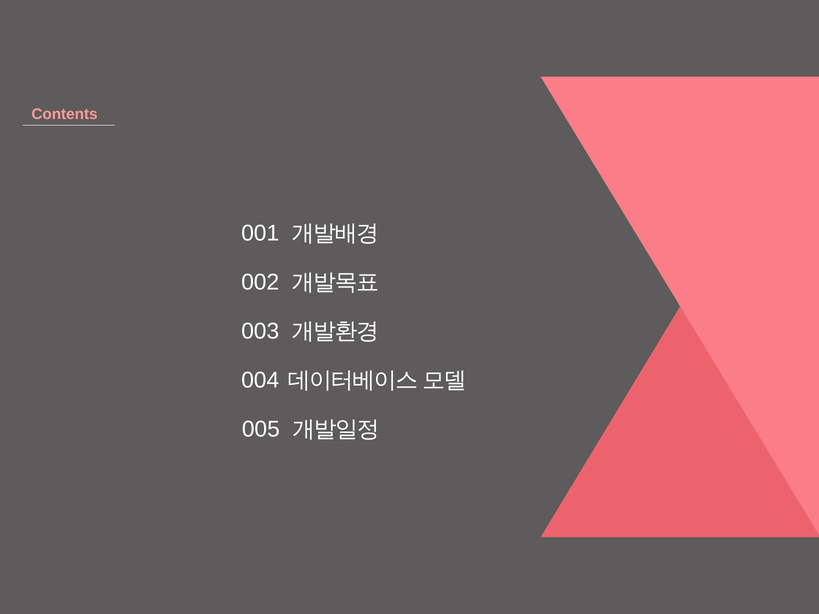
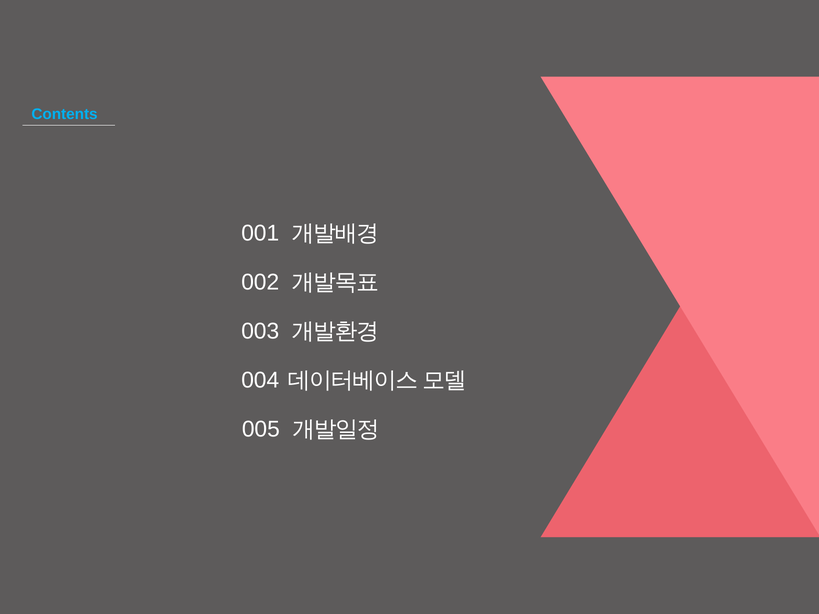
Contents colour: pink -> light blue
